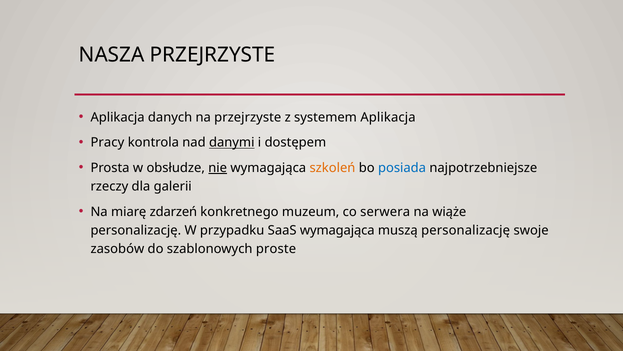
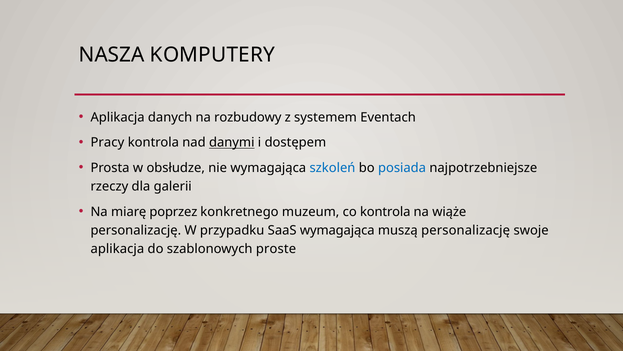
NASZA PRZEJRZYSTE: PRZEJRZYSTE -> KOMPUTERY
na przejrzyste: przejrzyste -> rozbudowy
systemem Aplikacja: Aplikacja -> Eventach
nie underline: present -> none
szkoleń colour: orange -> blue
zdarzeń: zdarzeń -> poprzez
co serwera: serwera -> kontrola
zasobów at (117, 249): zasobów -> aplikacja
